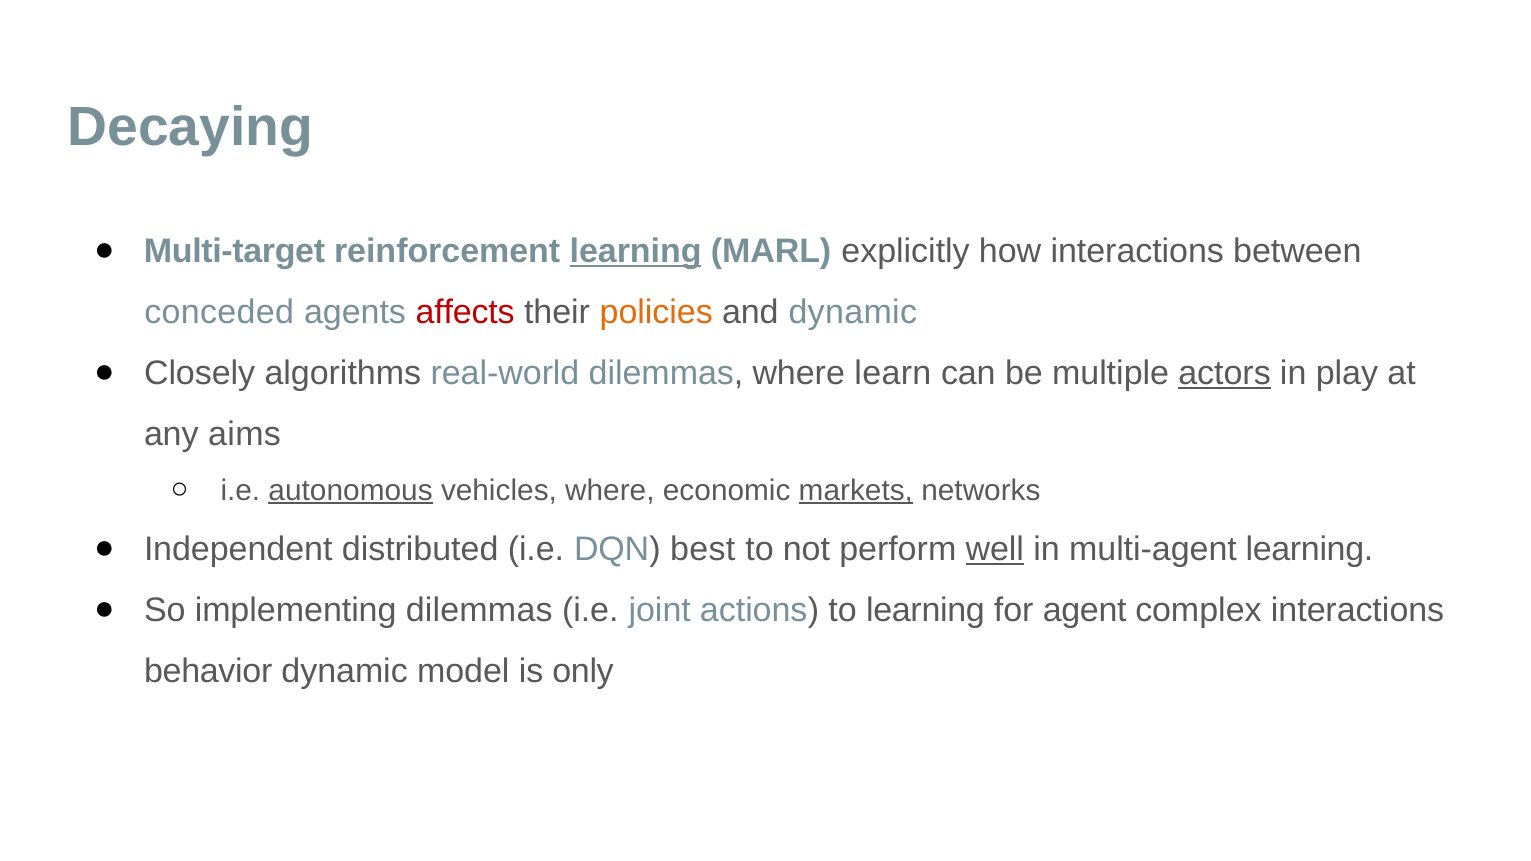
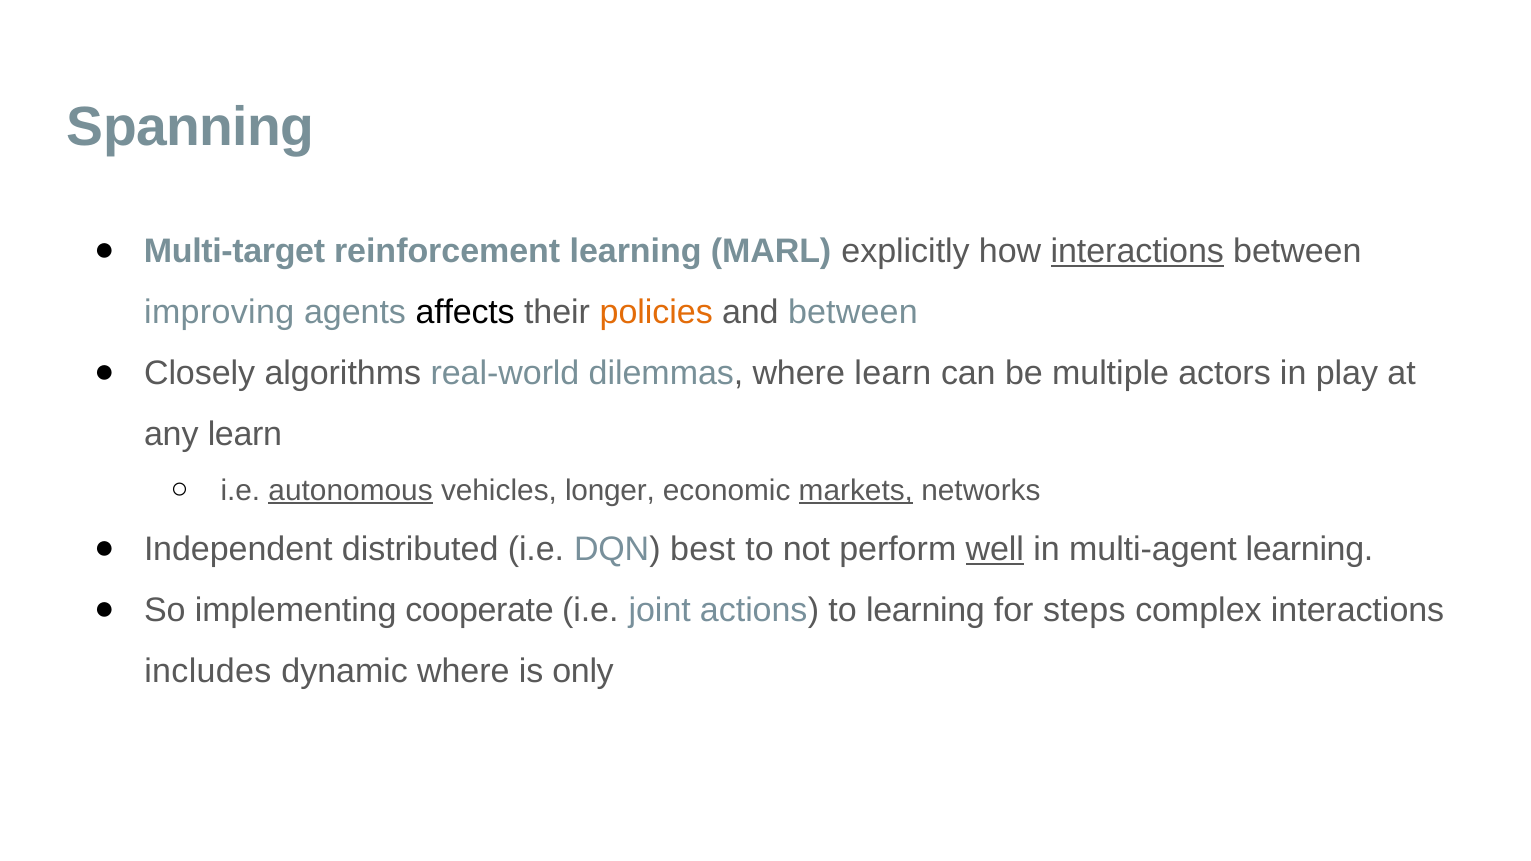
Decaying: Decaying -> Spanning
learning at (636, 251) underline: present -> none
interactions at (1137, 251) underline: none -> present
conceded: conceded -> improving
affects colour: red -> black
and dynamic: dynamic -> between
actors underline: present -> none
any aims: aims -> learn
vehicles where: where -> longer
implementing dilemmas: dilemmas -> cooperate
agent: agent -> steps
behavior: behavior -> includes
dynamic model: model -> where
